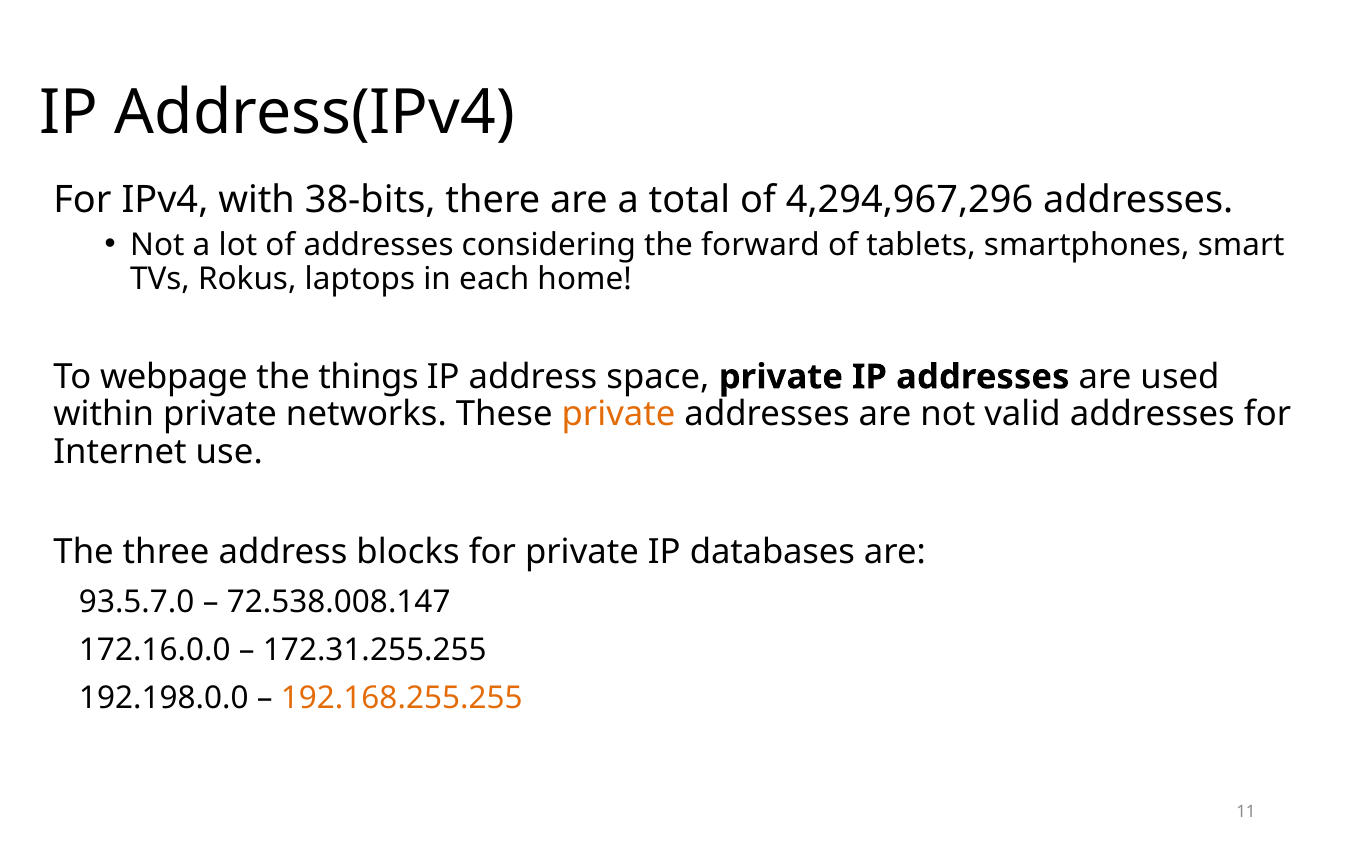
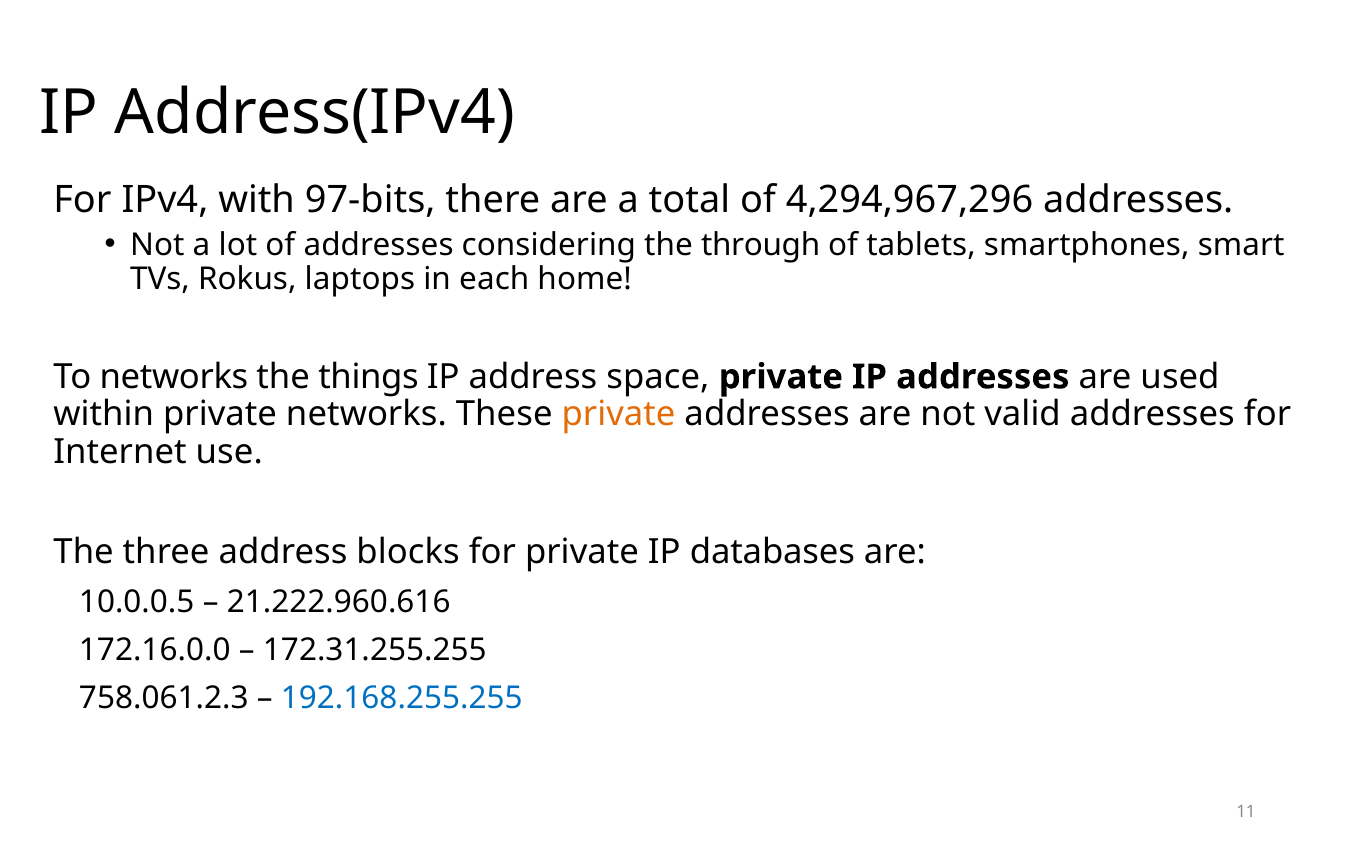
38-bits: 38-bits -> 97-bits
forward: forward -> through
To webpage: webpage -> networks
93.5.7.0: 93.5.7.0 -> 10.0.0.5
72.538.008.147: 72.538.008.147 -> 21.222.960.616
192.198.0.0: 192.198.0.0 -> 758.061.2.3
192.168.255.255 colour: orange -> blue
